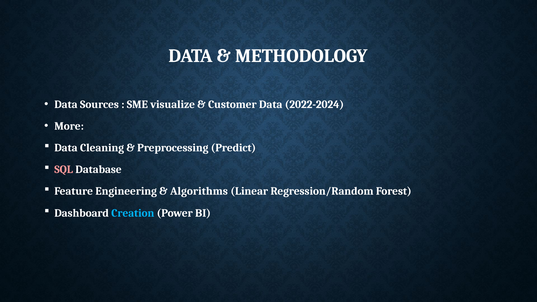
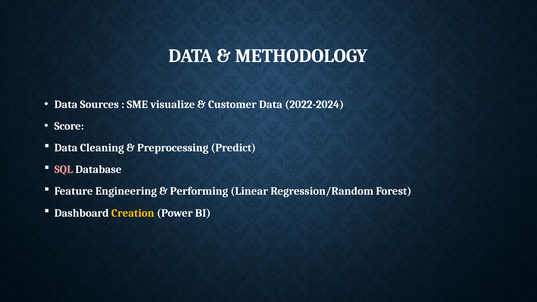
More: More -> Score
Algorithms: Algorithms -> Performing
Creation colour: light blue -> yellow
